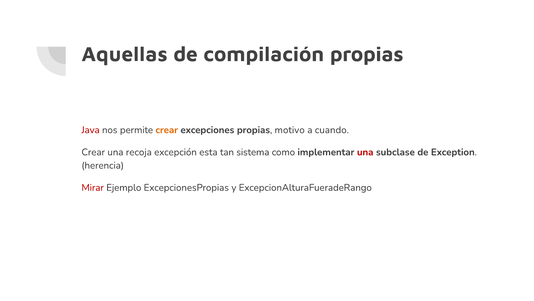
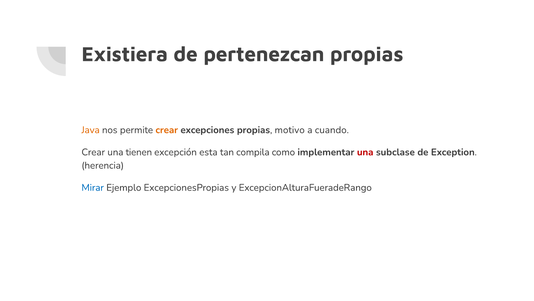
Aquellas: Aquellas -> Existiera
compilación: compilación -> pertenezcan
Java colour: red -> orange
recoja: recoja -> tienen
sistema: sistema -> compila
Mirar colour: red -> blue
